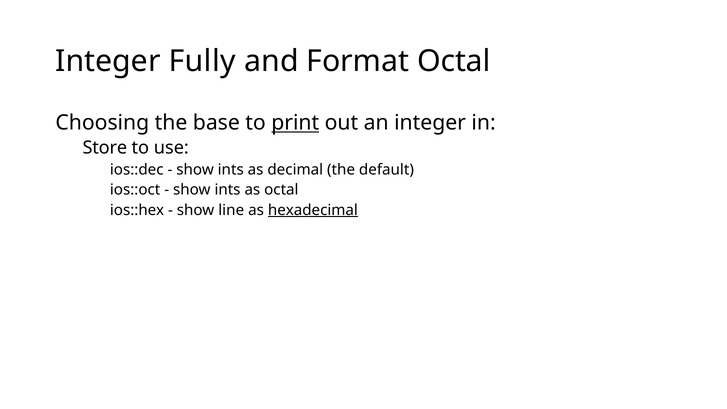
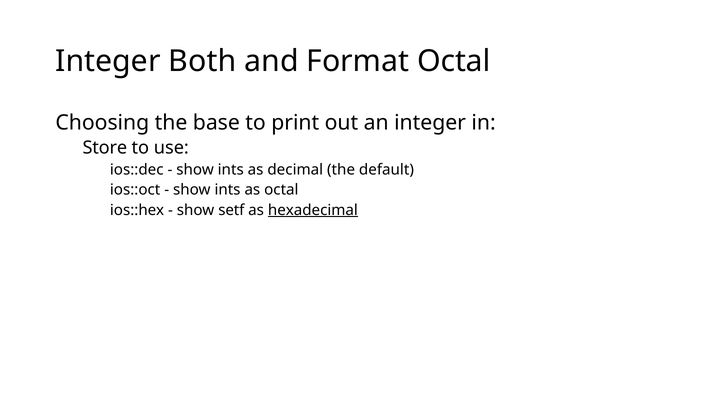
Fully: Fully -> Both
print underline: present -> none
line: line -> setf
